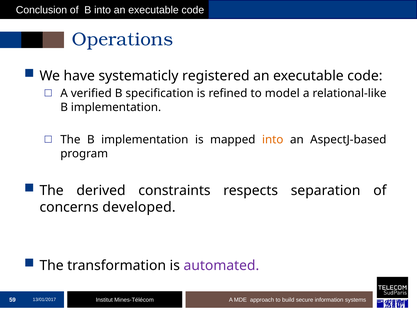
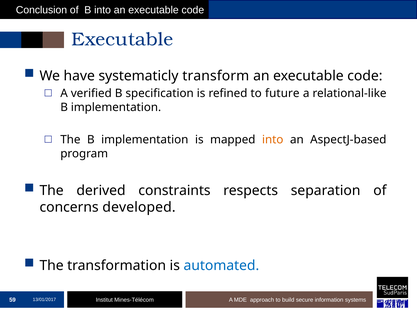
Operations at (122, 39): Operations -> Executable
registered: registered -> transform
model: model -> future
automated colour: purple -> blue
